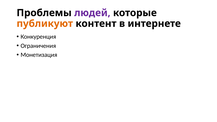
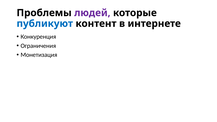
публикуют colour: orange -> blue
